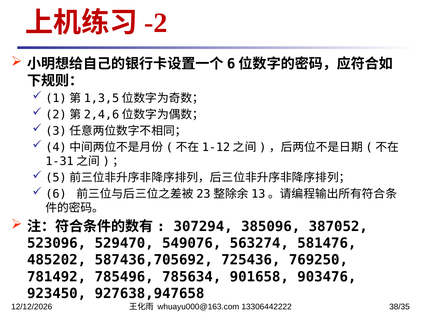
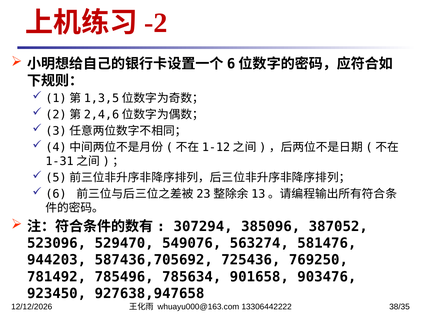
485202: 485202 -> 944203
